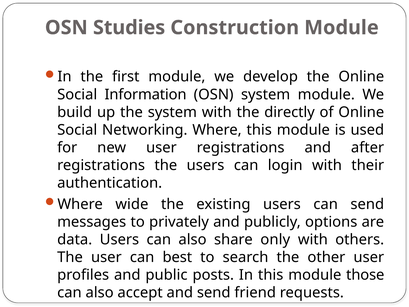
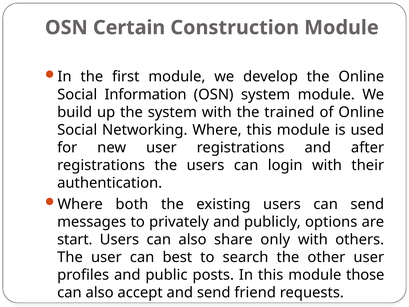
Studies: Studies -> Certain
directly: directly -> trained
wide: wide -> both
data: data -> start
